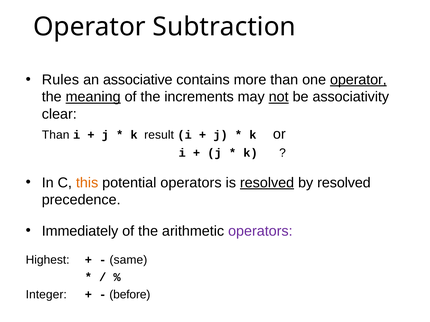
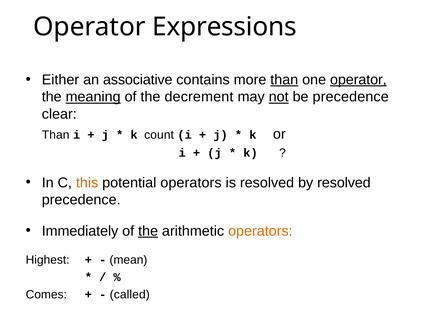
Subtraction: Subtraction -> Expressions
Rules: Rules -> Either
than at (284, 80) underline: none -> present
increments: increments -> decrement
be associativity: associativity -> precedence
result: result -> count
resolved at (267, 183) underline: present -> none
the at (148, 231) underline: none -> present
operators at (260, 231) colour: purple -> orange
same: same -> mean
Integer: Integer -> Comes
before: before -> called
